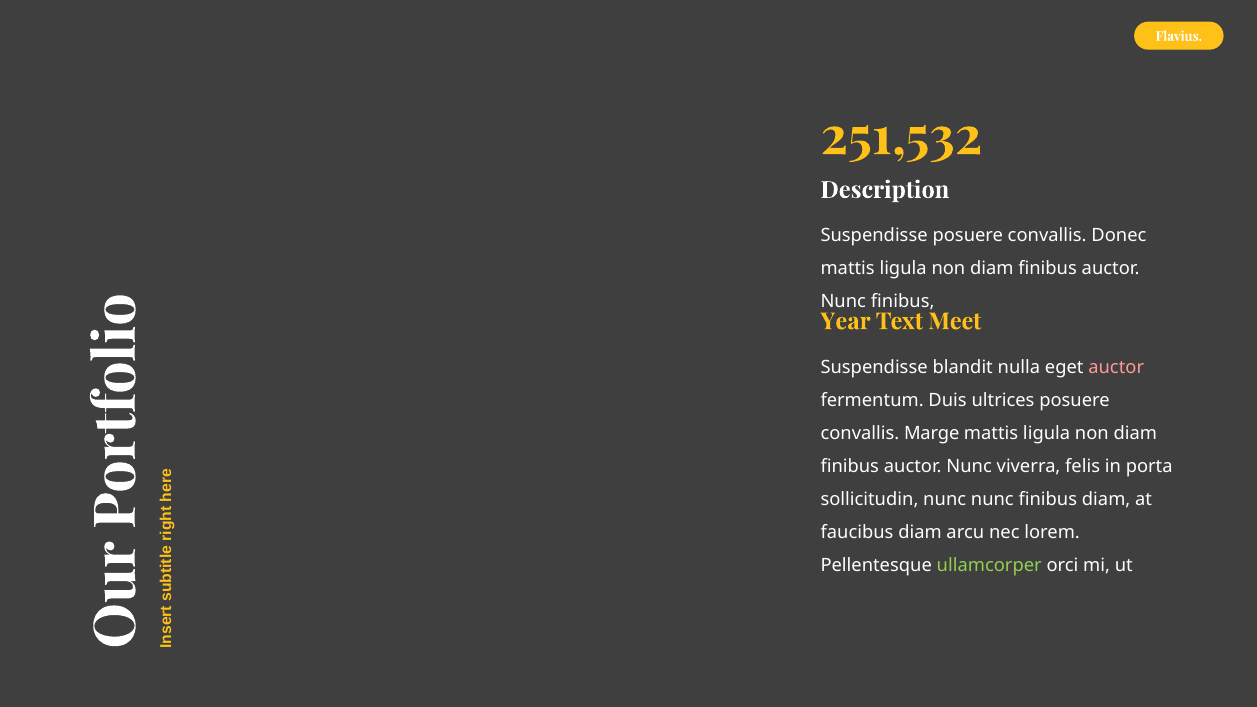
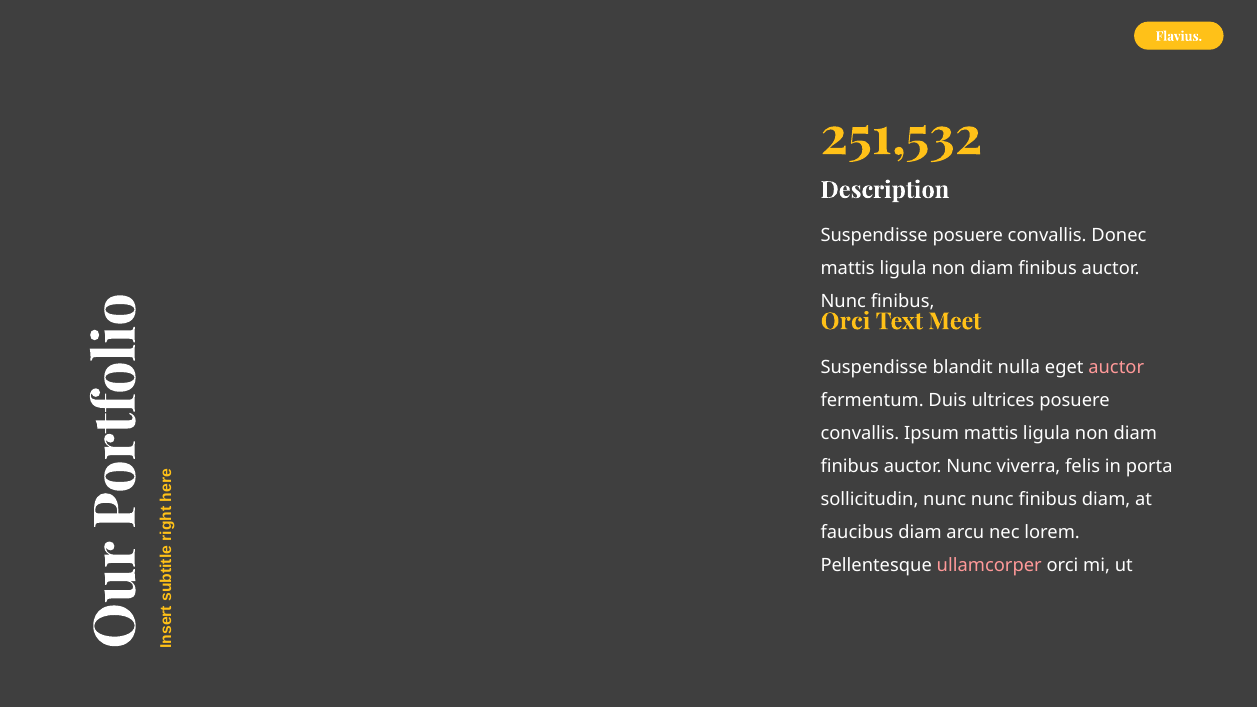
Year at (846, 321): Year -> Orci
Marge: Marge -> Ipsum
ullamcorper colour: light green -> pink
